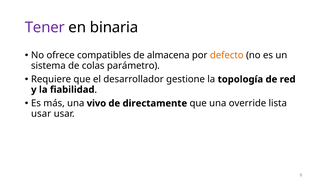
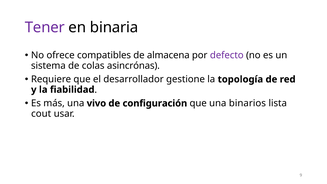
defecto colour: orange -> purple
parámetro: parámetro -> asincrónas
directamente: directamente -> configuración
override: override -> binarios
usar at (41, 114): usar -> cout
